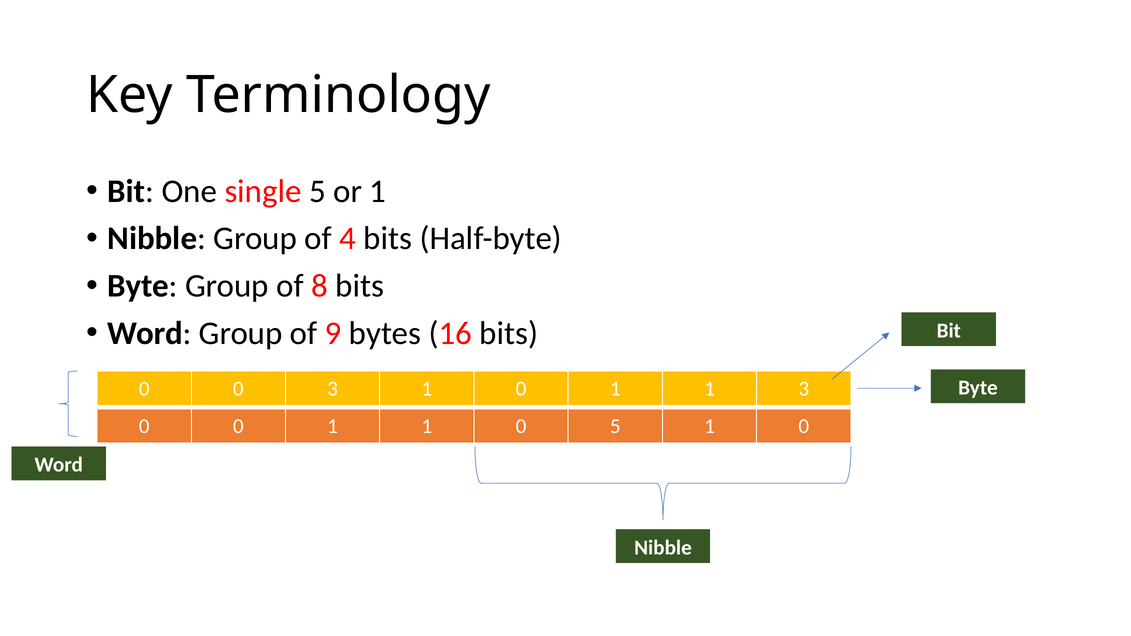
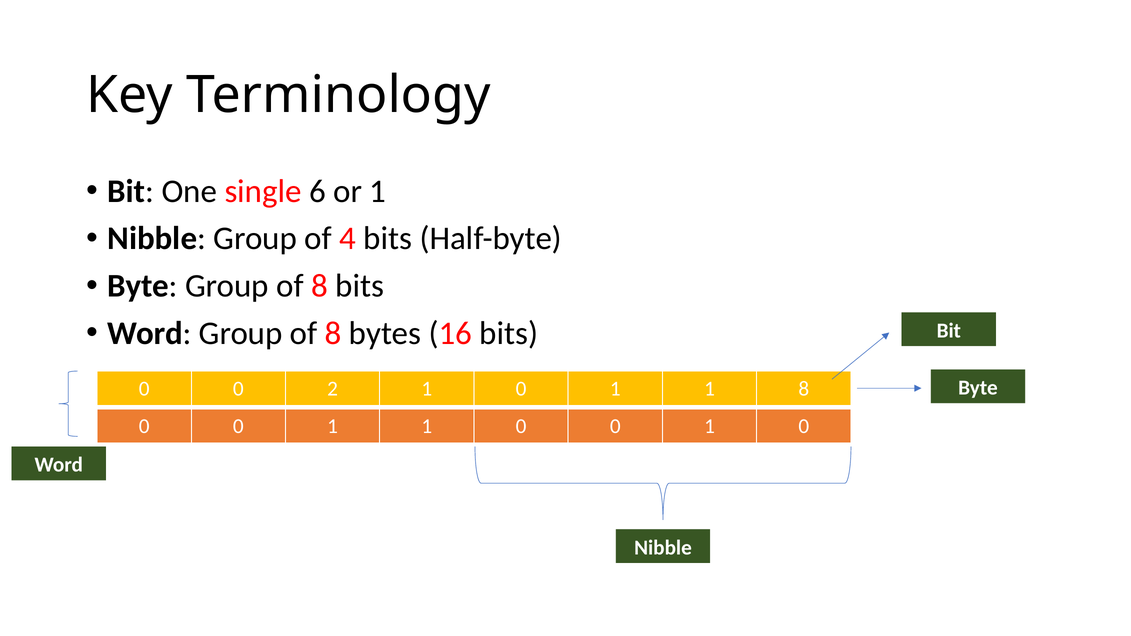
single 5: 5 -> 6
Word Group of 9: 9 -> 8
0 3: 3 -> 2
1 3: 3 -> 8
1 0 5: 5 -> 0
